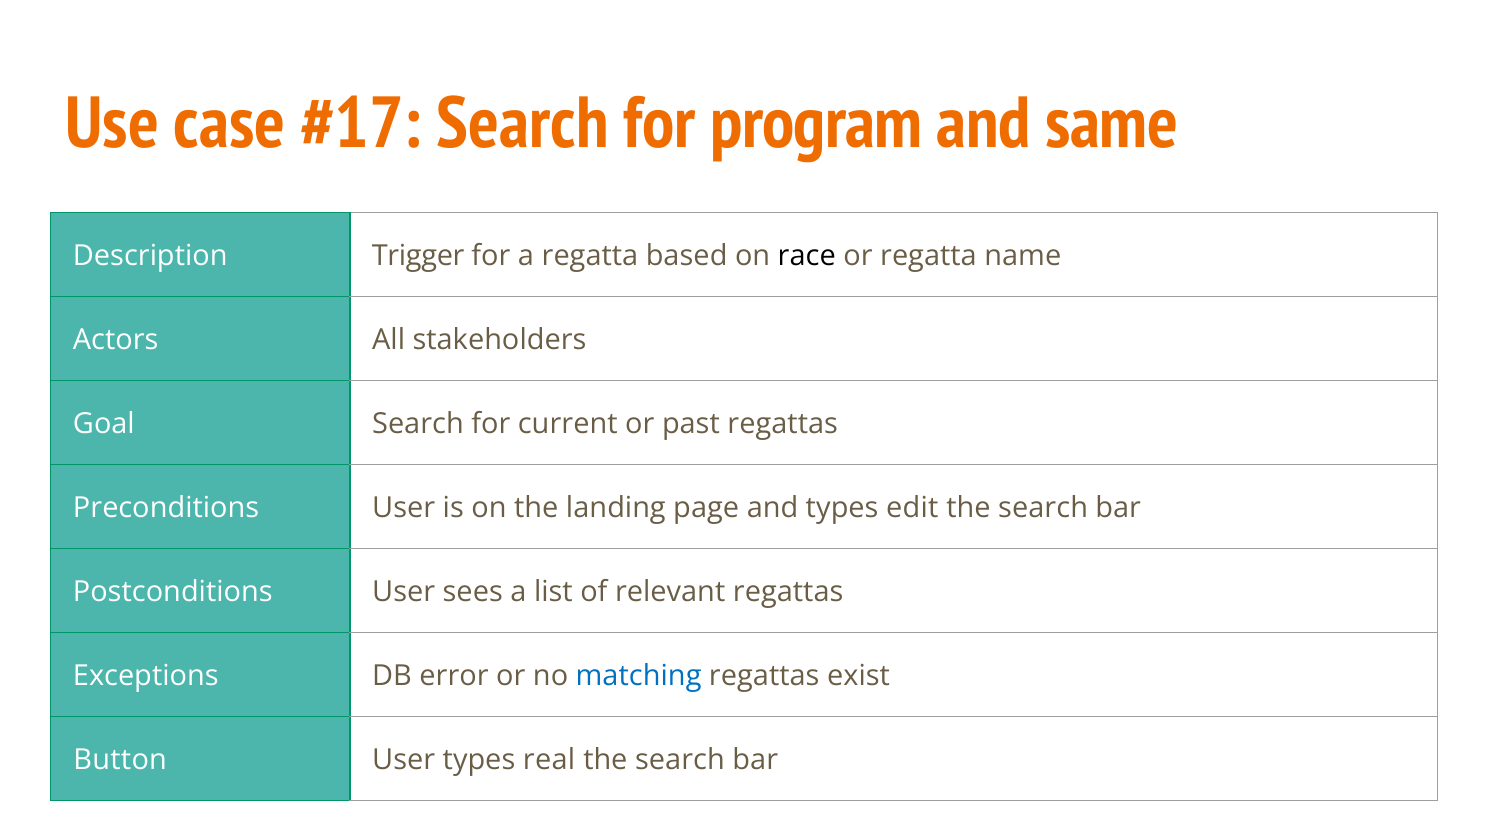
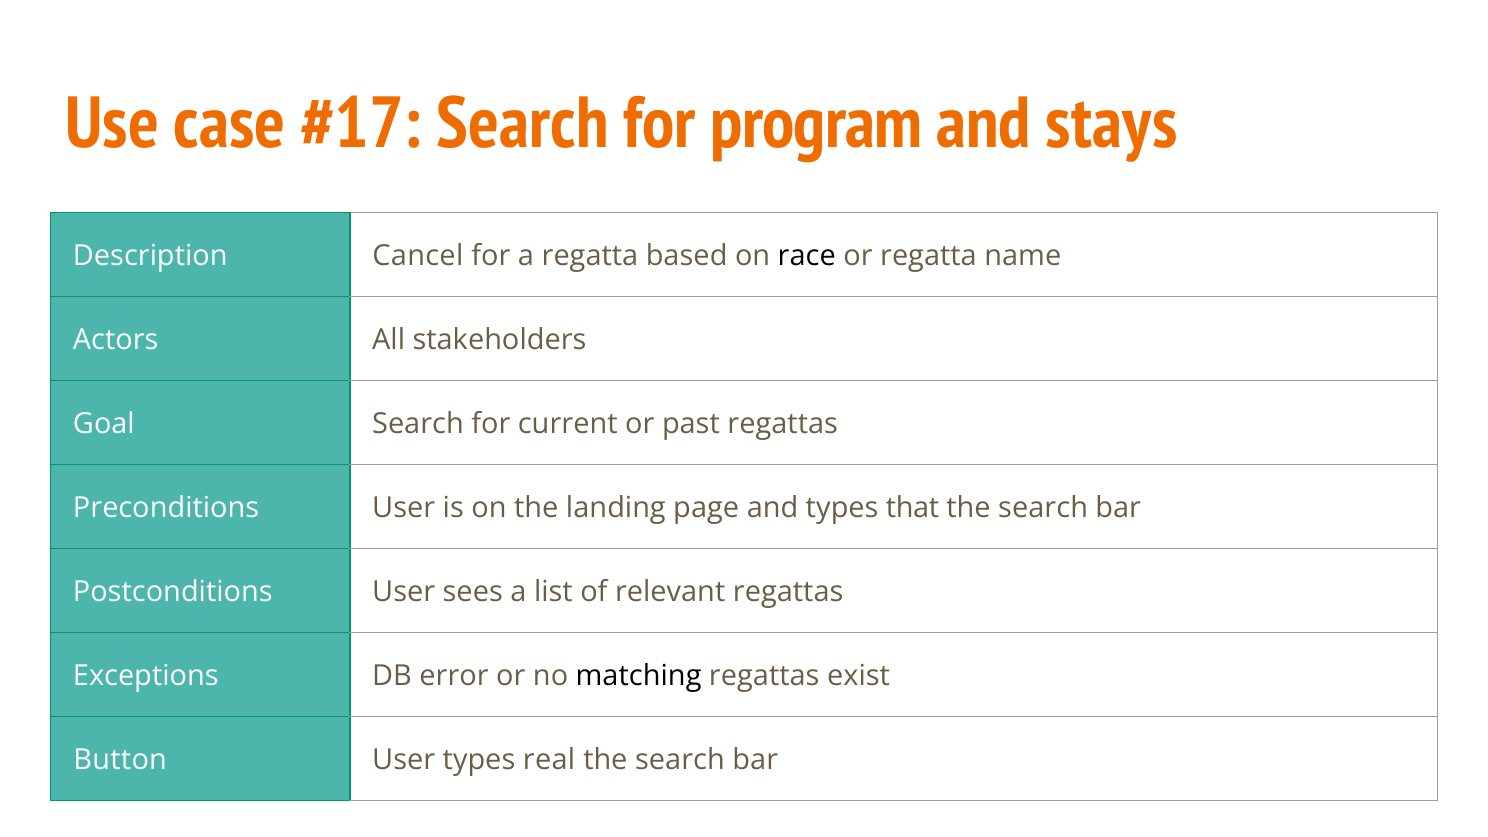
same: same -> stays
Trigger: Trigger -> Cancel
edit: edit -> that
matching colour: blue -> black
